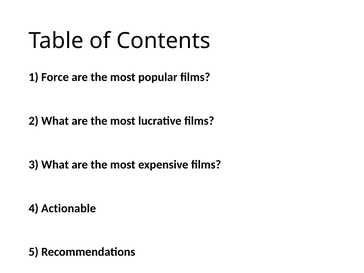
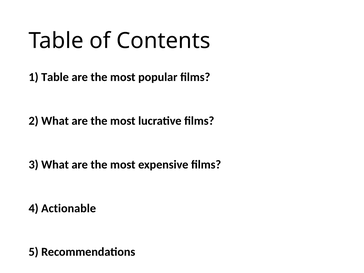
1 Force: Force -> Table
